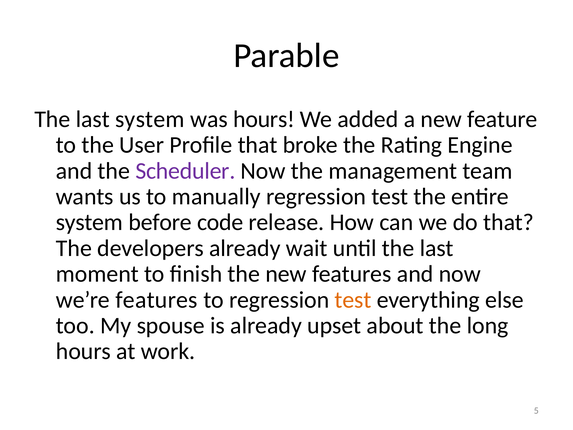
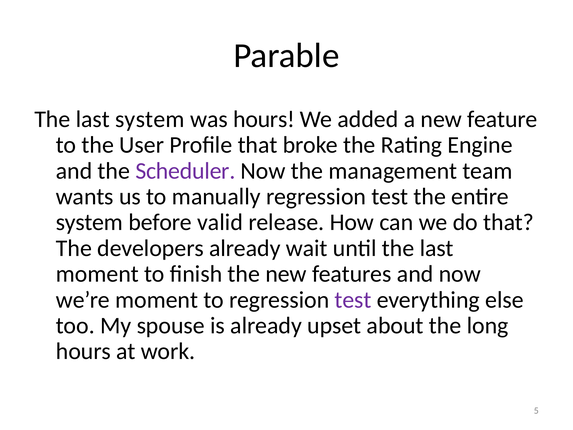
code: code -> valid
we’re features: features -> moment
test at (353, 300) colour: orange -> purple
